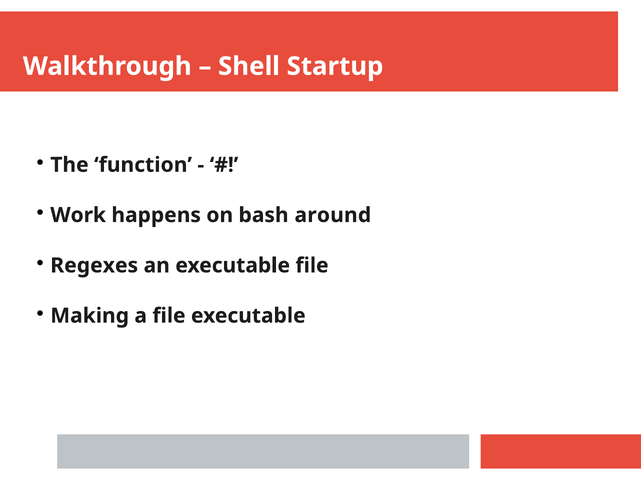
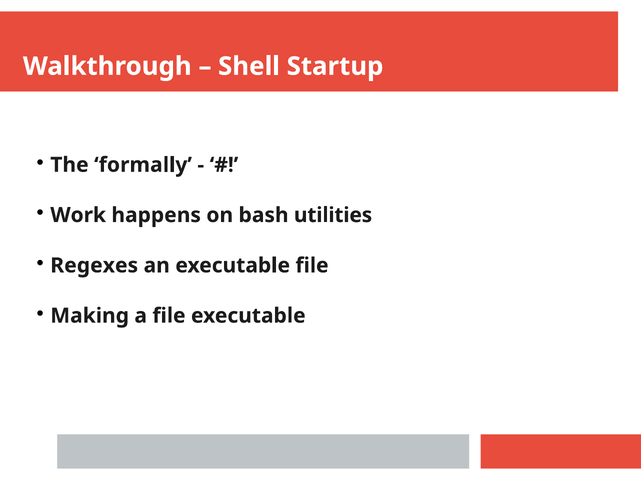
function: function -> formally
around: around -> utilities
